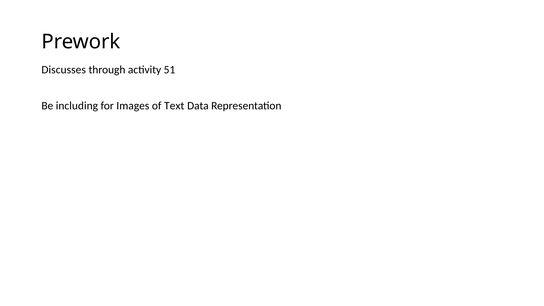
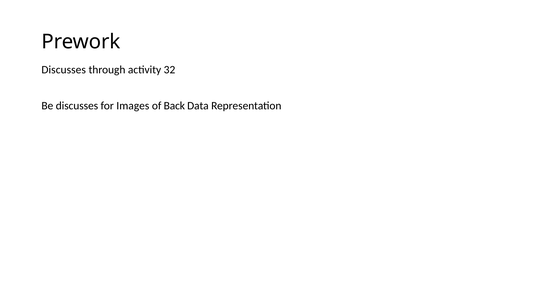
51: 51 -> 32
Be including: including -> discusses
Text: Text -> Back
